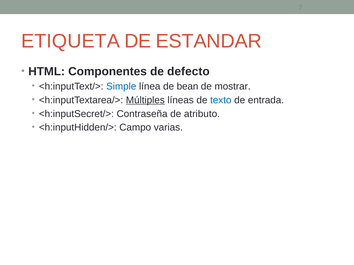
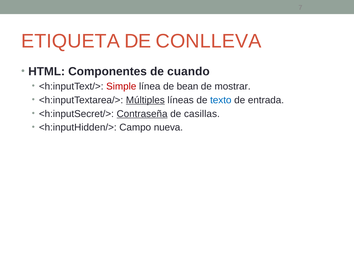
ESTANDAR: ESTANDAR -> CONLLEVA
defecto: defecto -> cuando
Simple colour: blue -> red
Contraseña underline: none -> present
atributo: atributo -> casillas
varias: varias -> nueva
